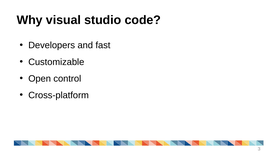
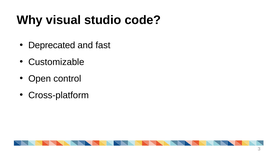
Developers: Developers -> Deprecated
